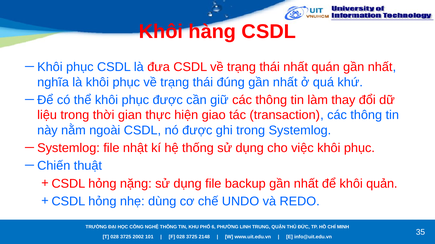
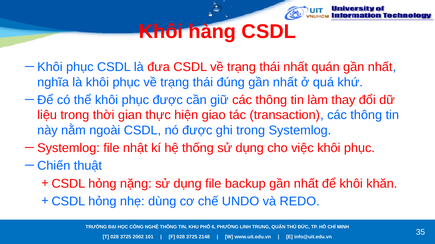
quản: quản -> khăn
